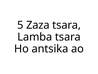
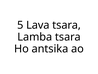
Zaza: Zaza -> Lava
